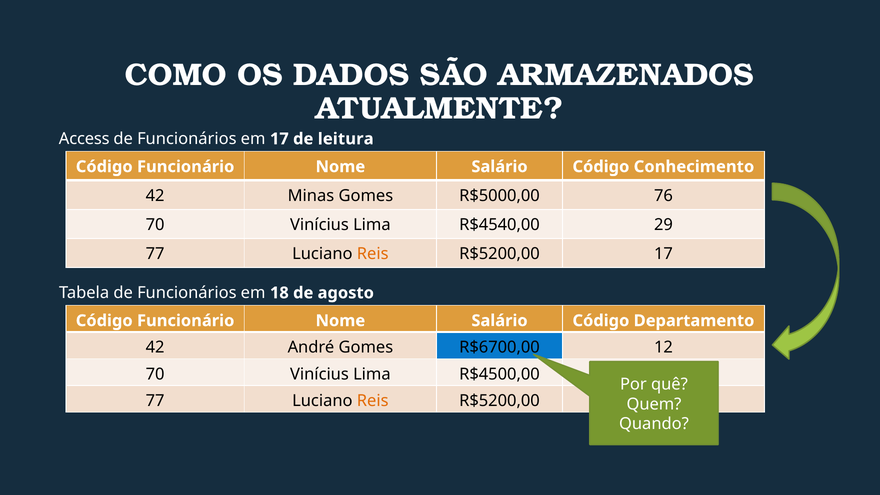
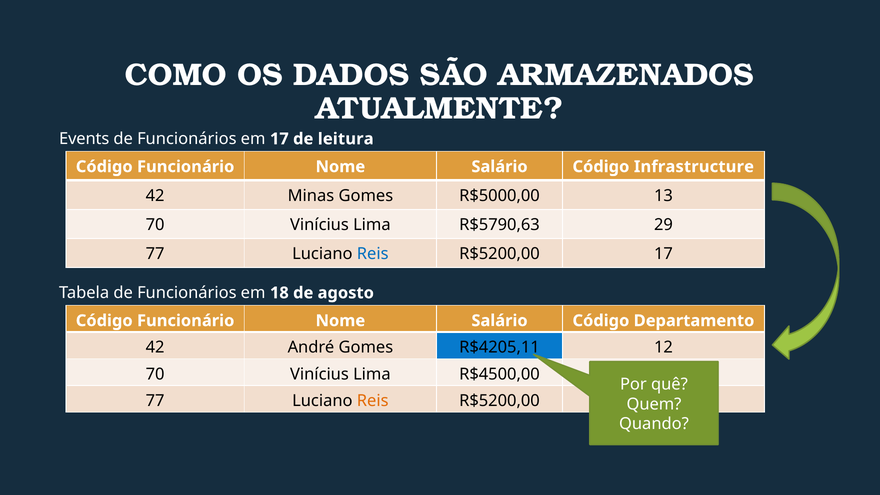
Access: Access -> Events
Conhecimento: Conhecimento -> Infrastructure
76: 76 -> 13
R$4540,00: R$4540,00 -> R$5790,63
Reis at (373, 254) colour: orange -> blue
R$6700,00: R$6700,00 -> R$4205,11
